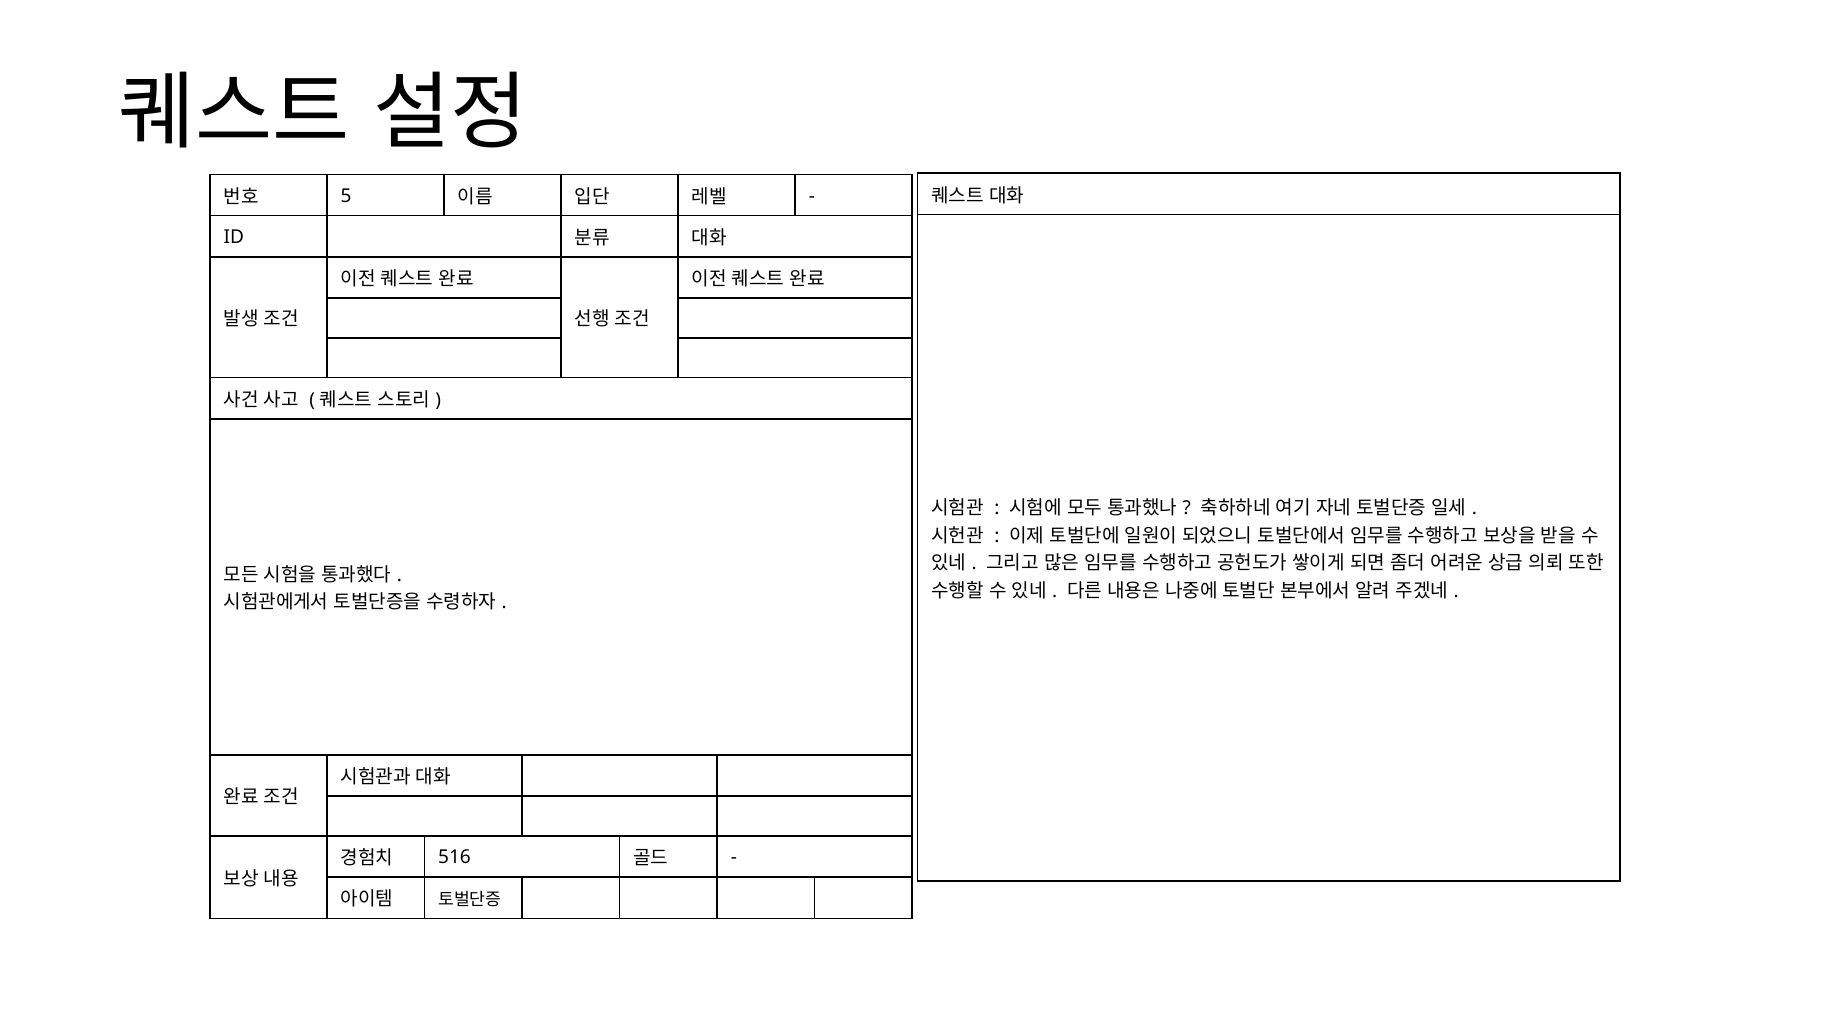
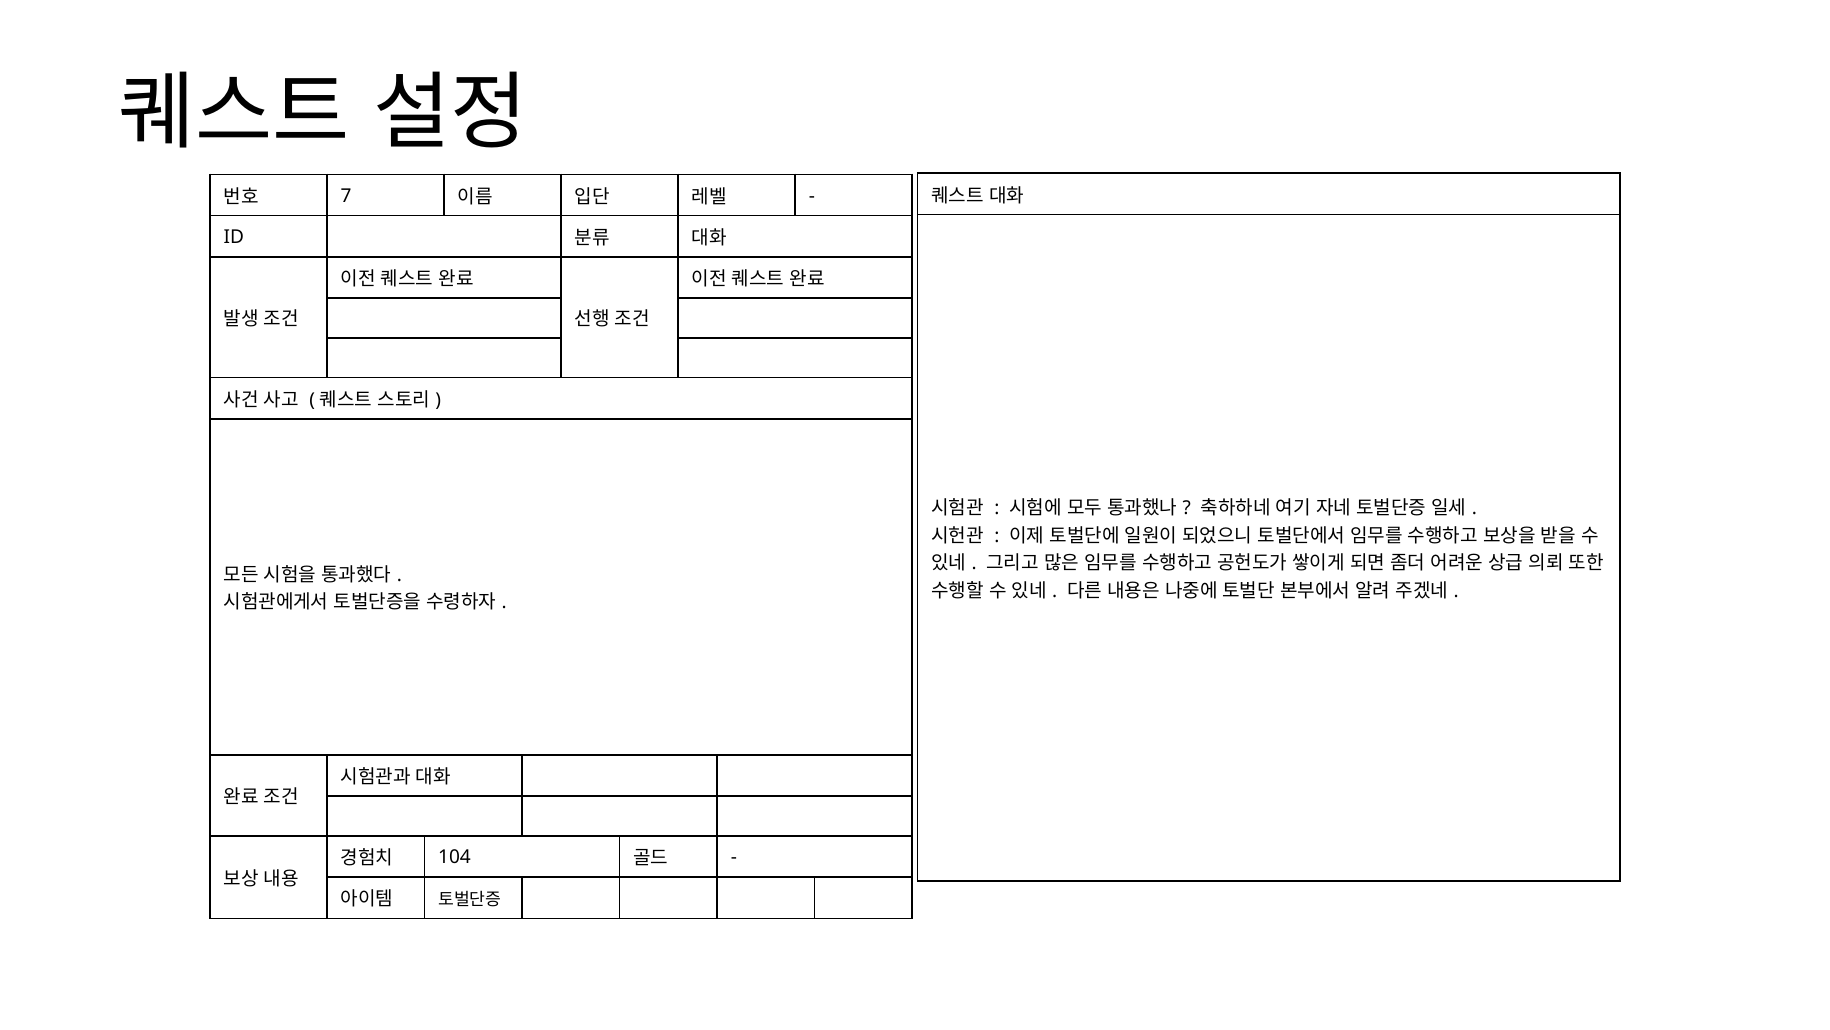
5: 5 -> 7
516: 516 -> 104
